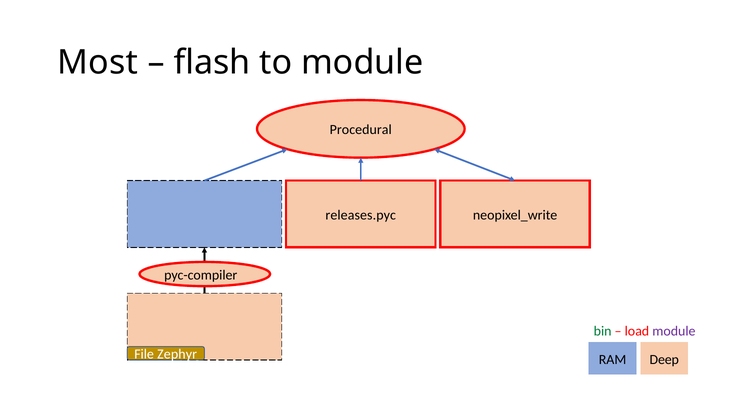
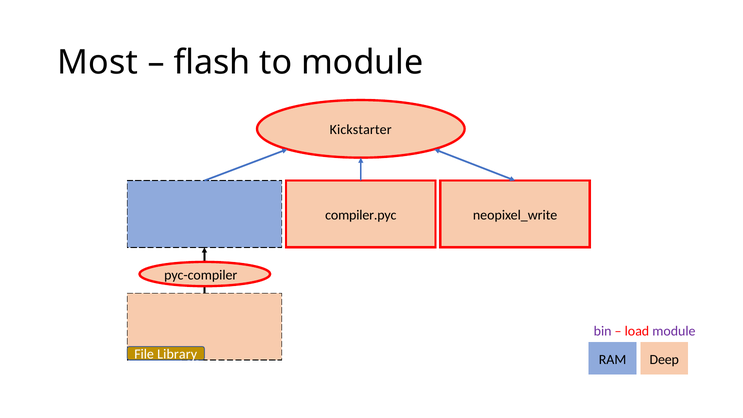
Procedural: Procedural -> Kickstarter
releases.pyc: releases.pyc -> compiler.pyc
bin colour: green -> purple
Zephyr: Zephyr -> Library
